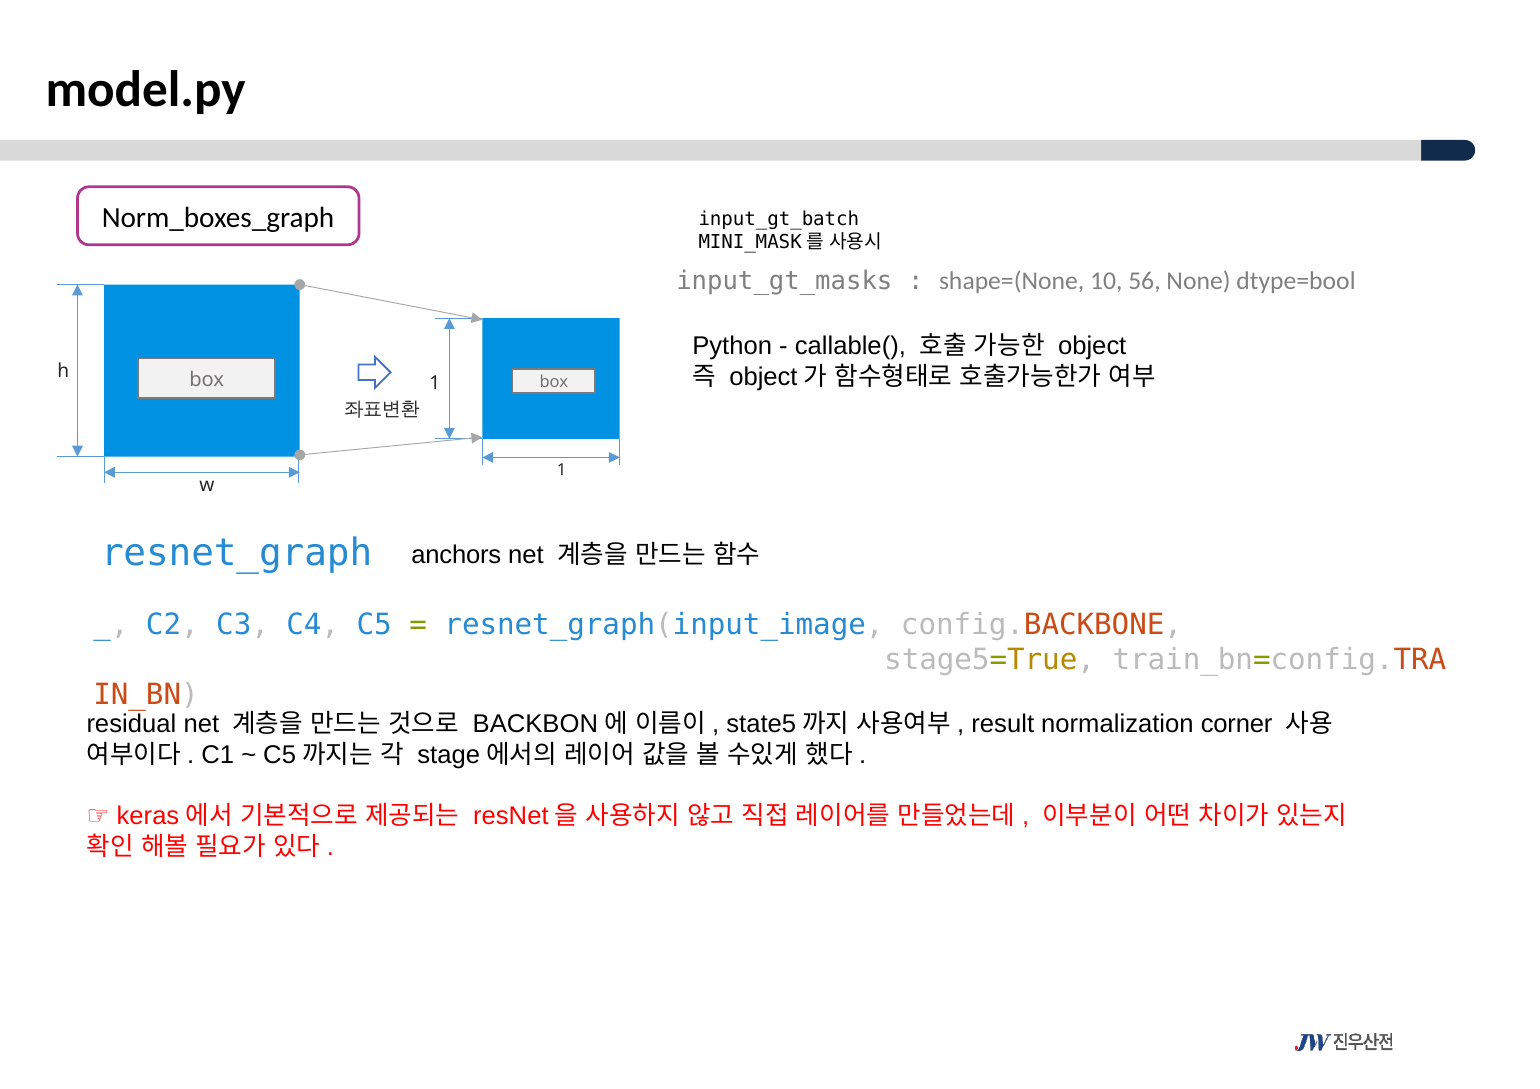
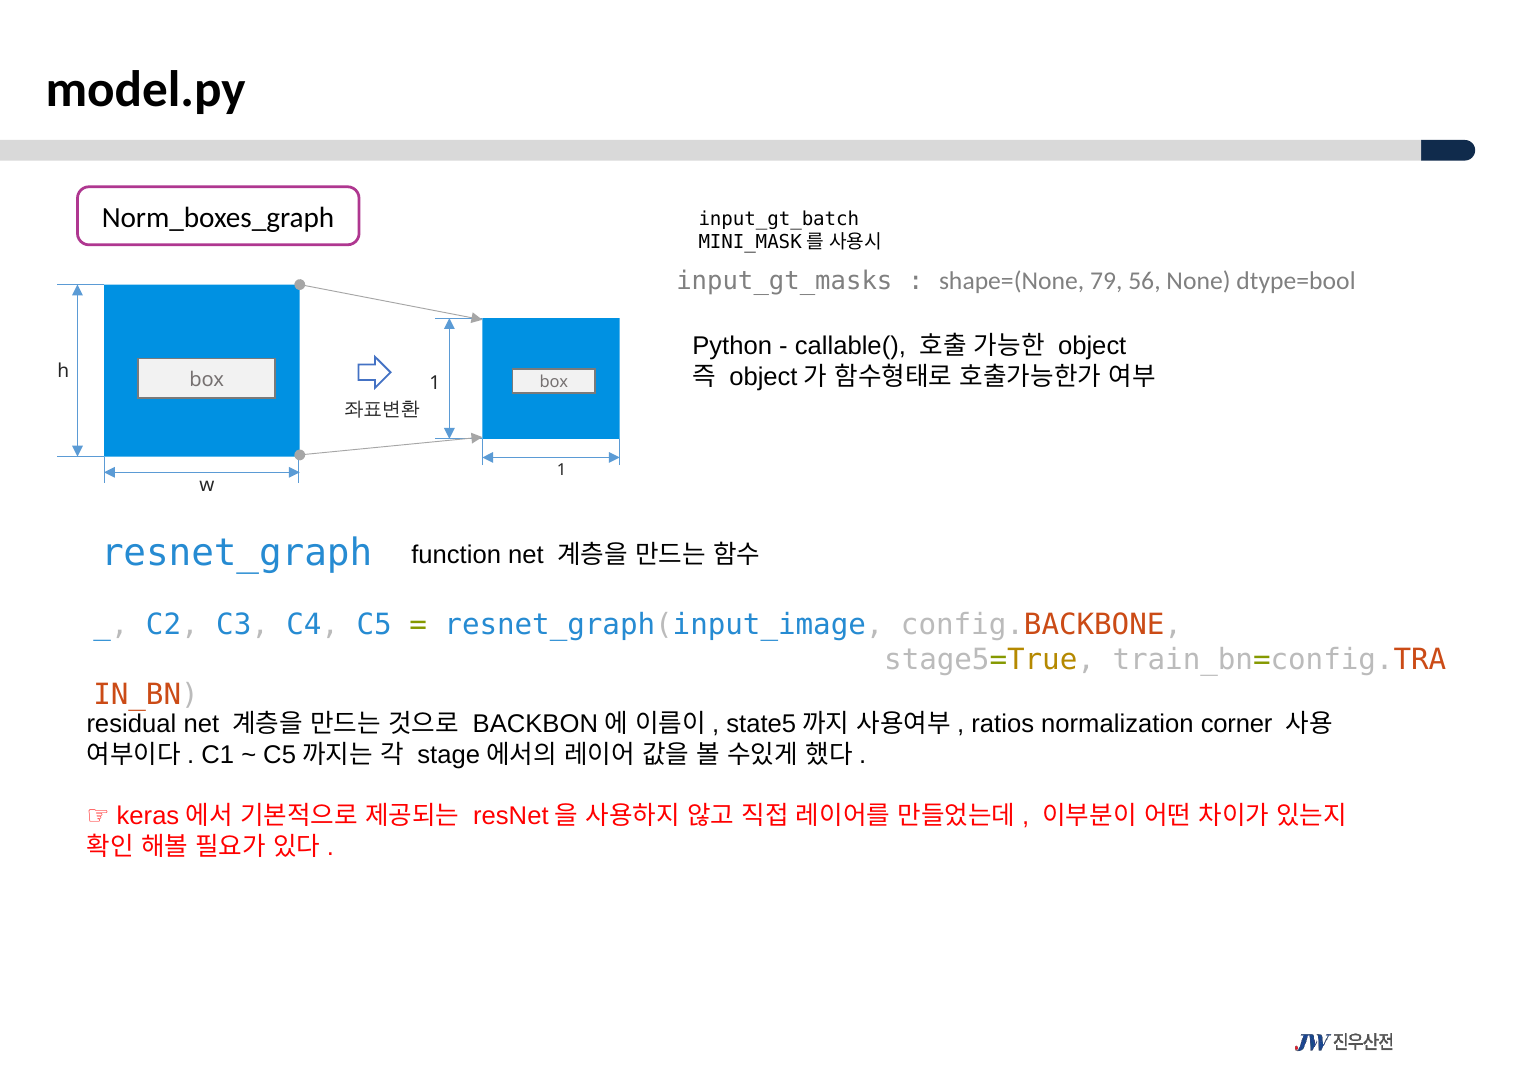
10: 10 -> 79
anchors: anchors -> function
result: result -> ratios
